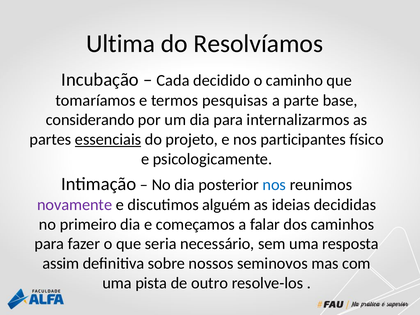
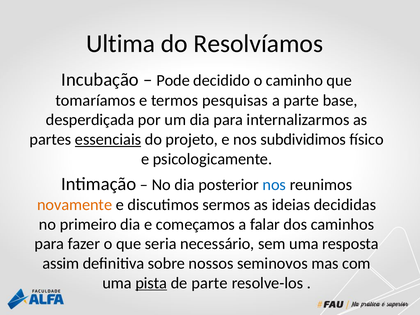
Cada: Cada -> Pode
considerando: considerando -> desperdiçada
participantes: participantes -> subdividimos
novamente colour: purple -> orange
alguém: alguém -> sermos
pista underline: none -> present
de outro: outro -> parte
